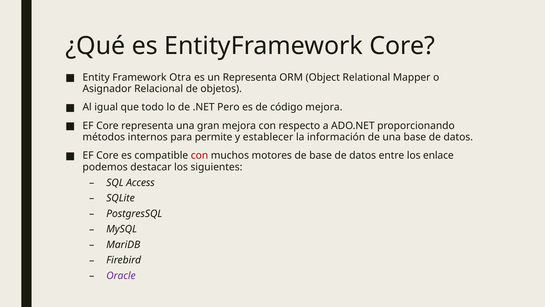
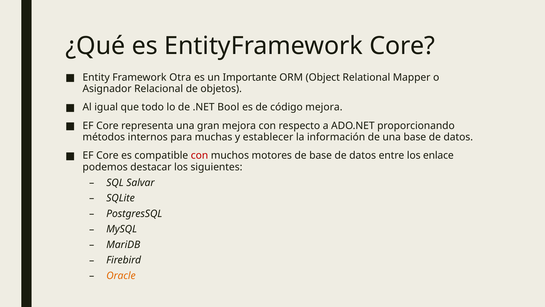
un Representa: Representa -> Importante
Pero: Pero -> Bool
permite: permite -> muchas
Access: Access -> Salvar
Oracle colour: purple -> orange
